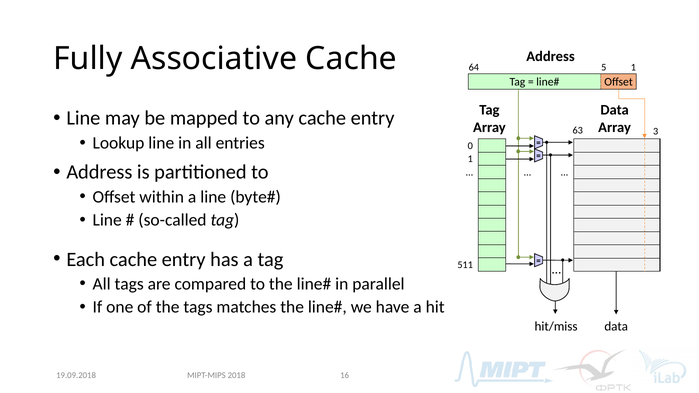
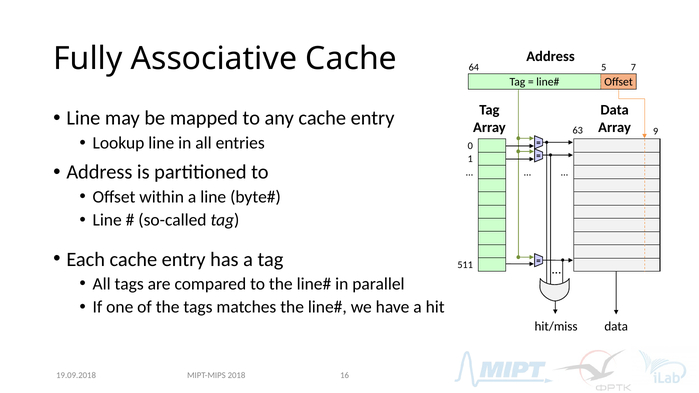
5 1: 1 -> 7
3: 3 -> 9
